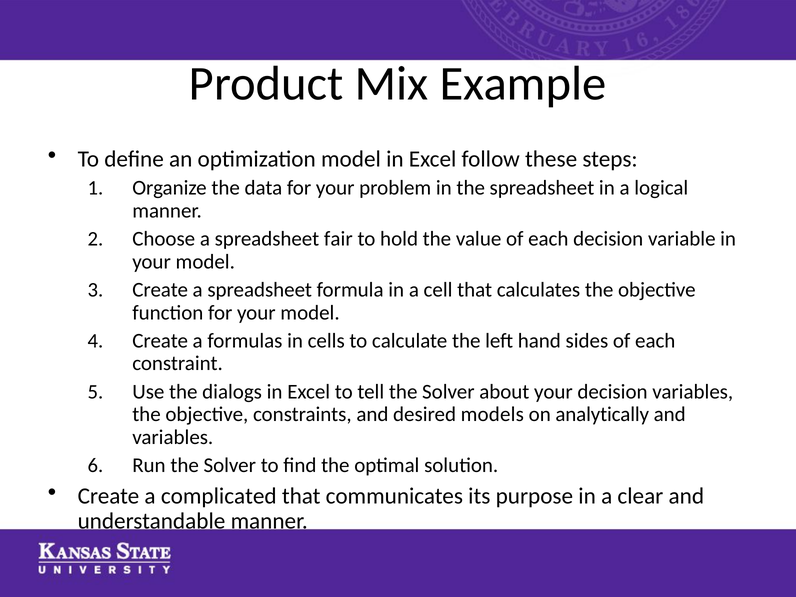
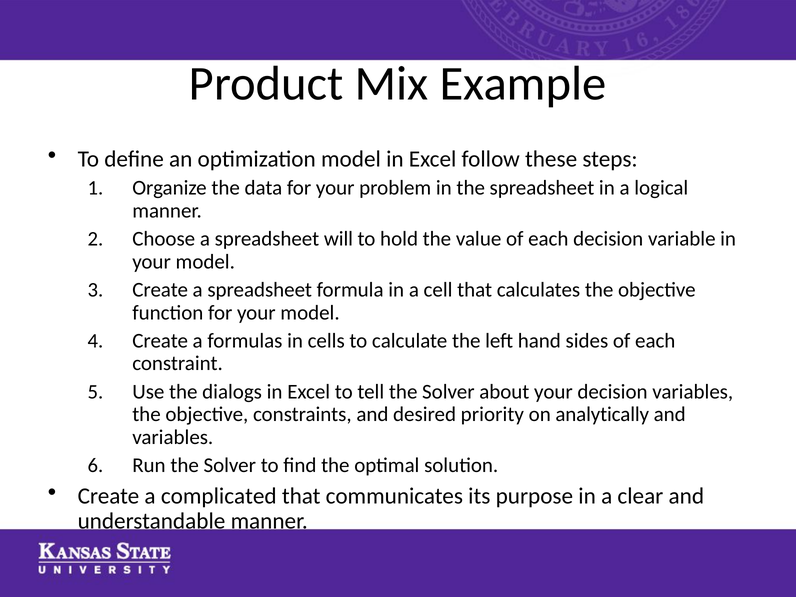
fair: fair -> will
models: models -> priority
